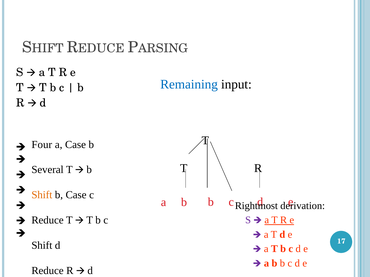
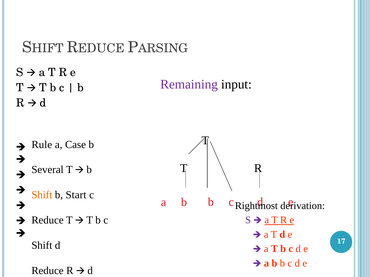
Remaining colour: blue -> purple
Four: Four -> Rule
b Case: Case -> Start
